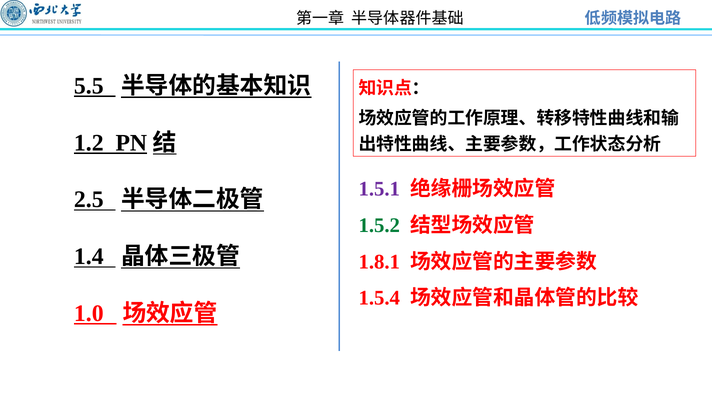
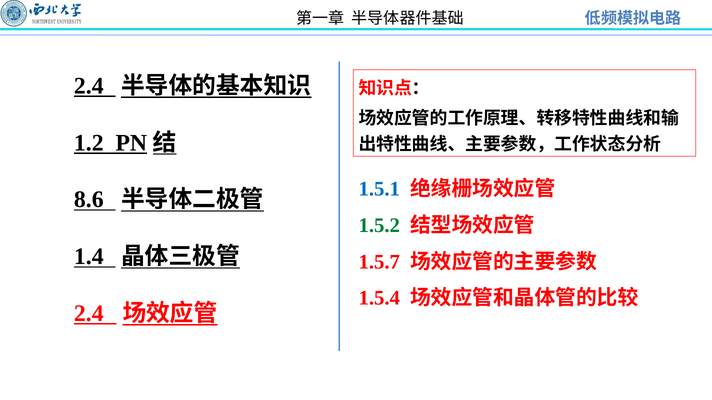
5.5 at (89, 86): 5.5 -> 2.4
1.5.1 colour: purple -> blue
2.5: 2.5 -> 8.6
1.8.1: 1.8.1 -> 1.5.7
1.0 at (89, 314): 1.0 -> 2.4
